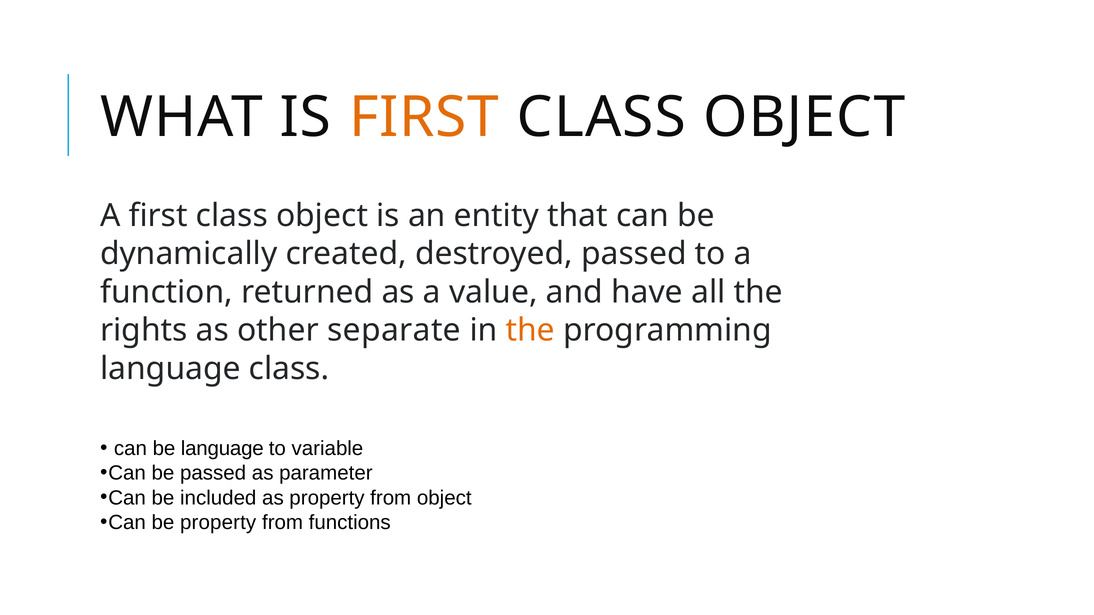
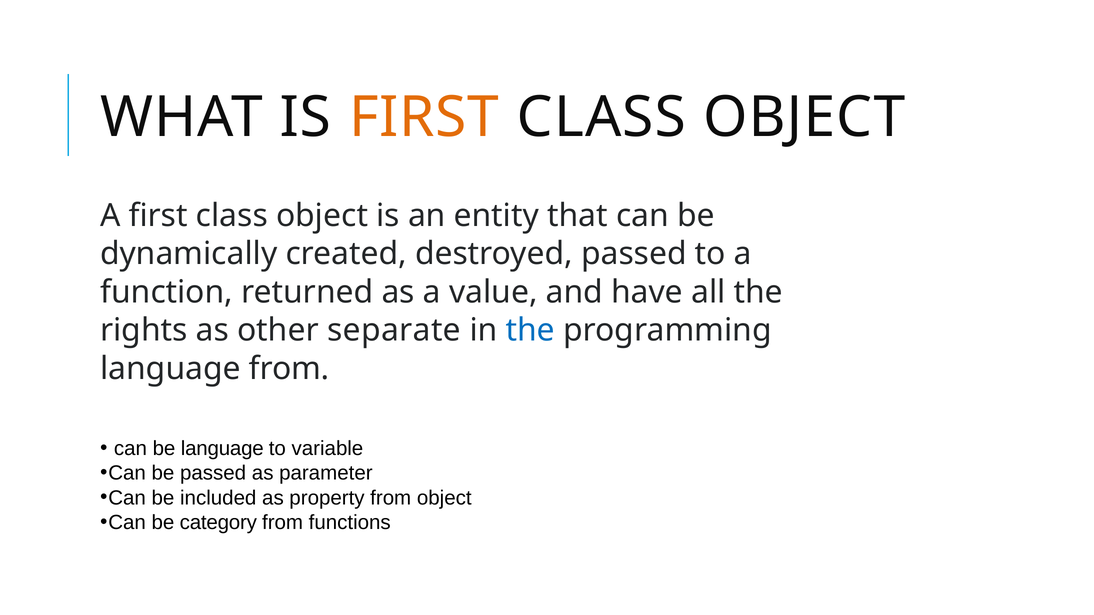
the at (530, 331) colour: orange -> blue
language class: class -> from
be property: property -> category
